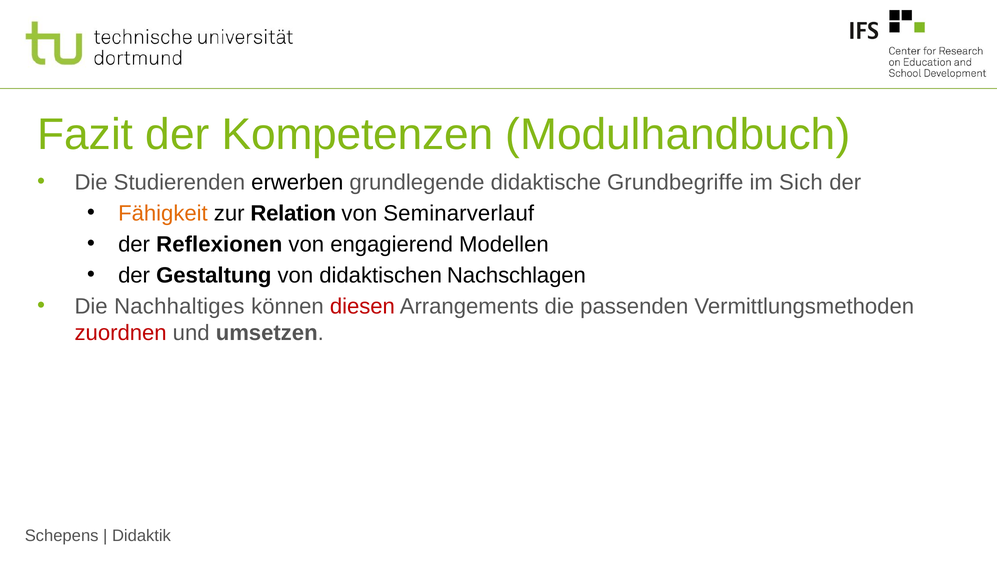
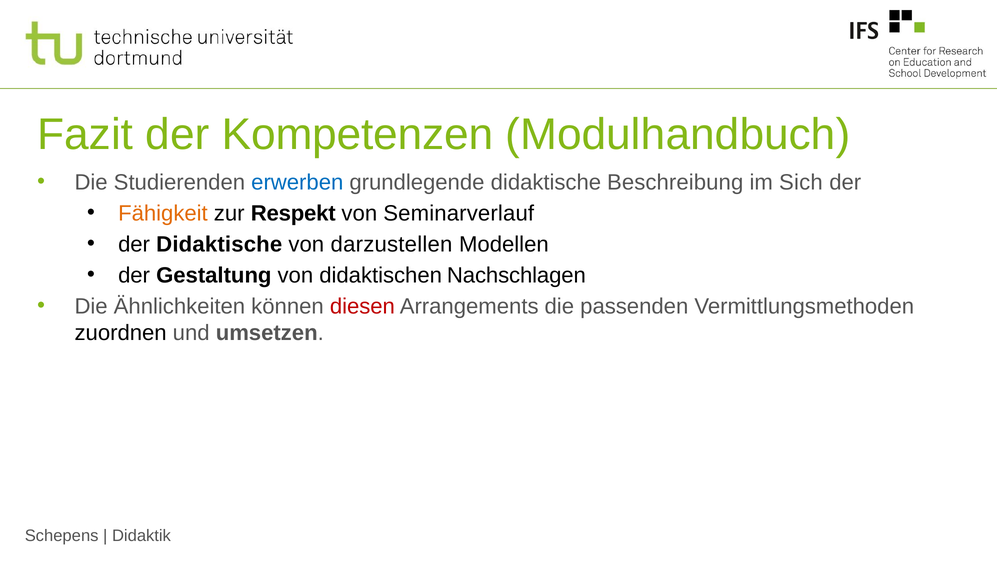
erwerben colour: black -> blue
Grundbegriffe: Grundbegriffe -> Beschreibung
Relation: Relation -> Respekt
der Reflexionen: Reflexionen -> Didaktische
engagierend: engagierend -> darzustellen
Nachhaltiges: Nachhaltiges -> Ähnlichkeiten
zuordnen colour: red -> black
